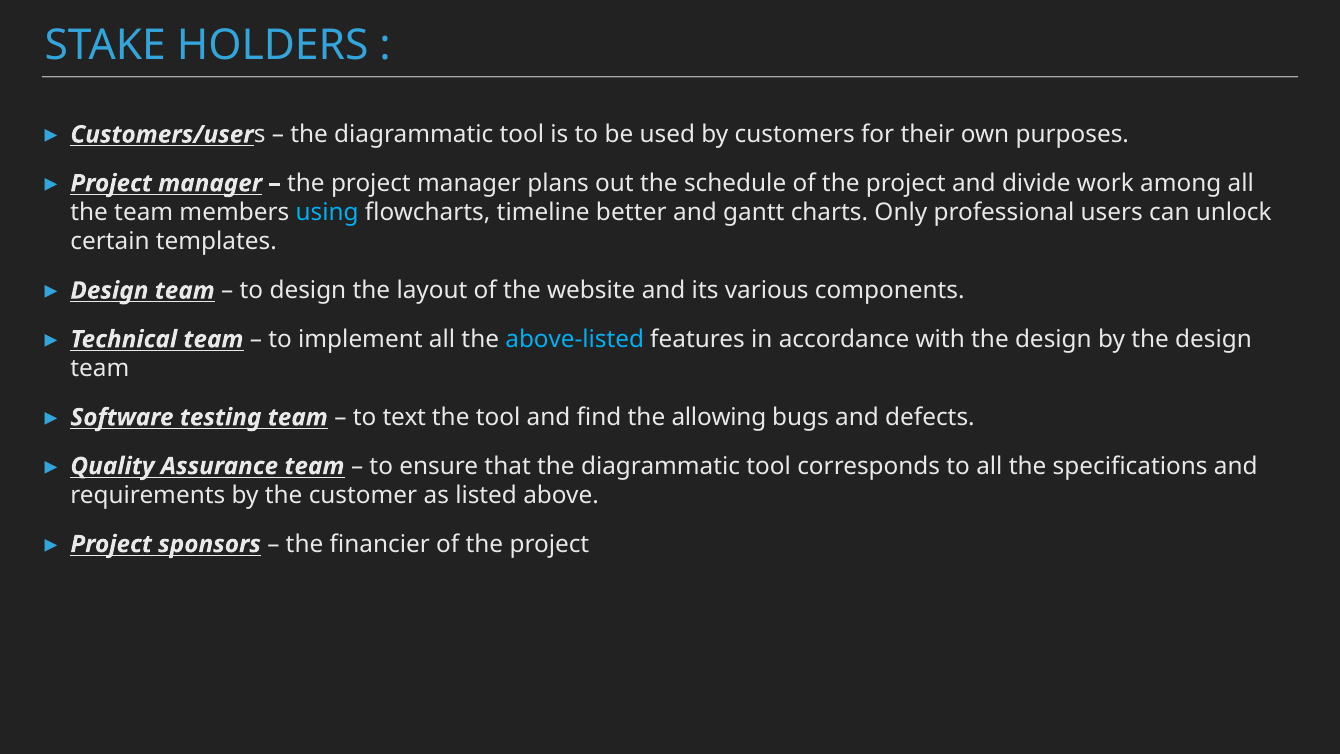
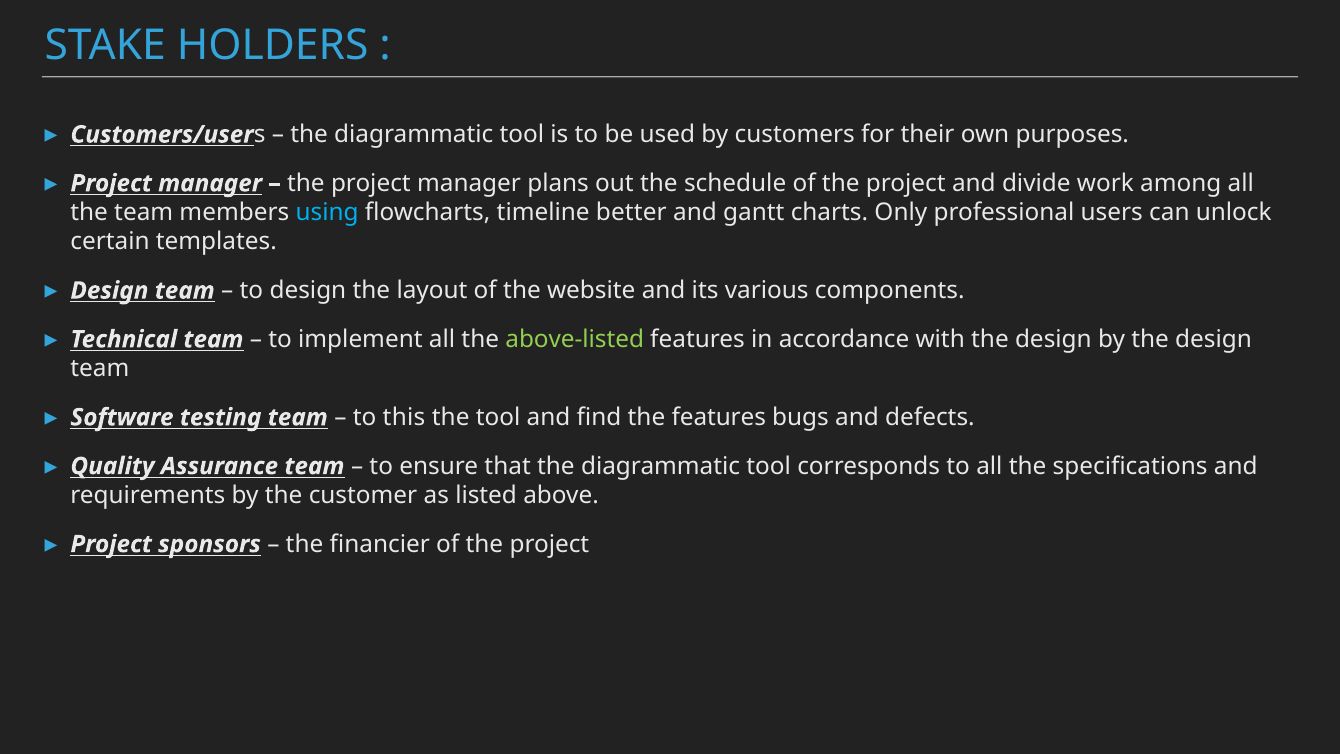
above-listed colour: light blue -> light green
text: text -> this
the allowing: allowing -> features
